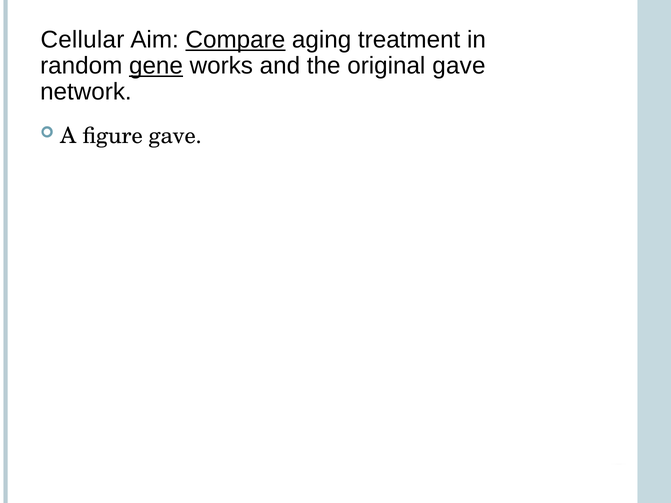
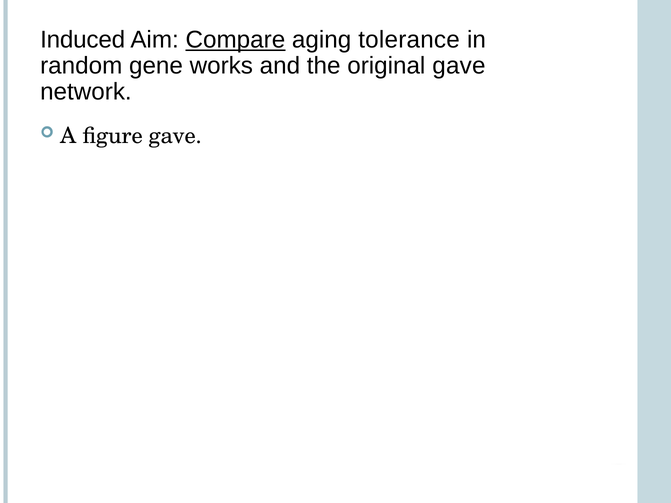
Cellular: Cellular -> Induced
treatment: treatment -> tolerance
gene underline: present -> none
